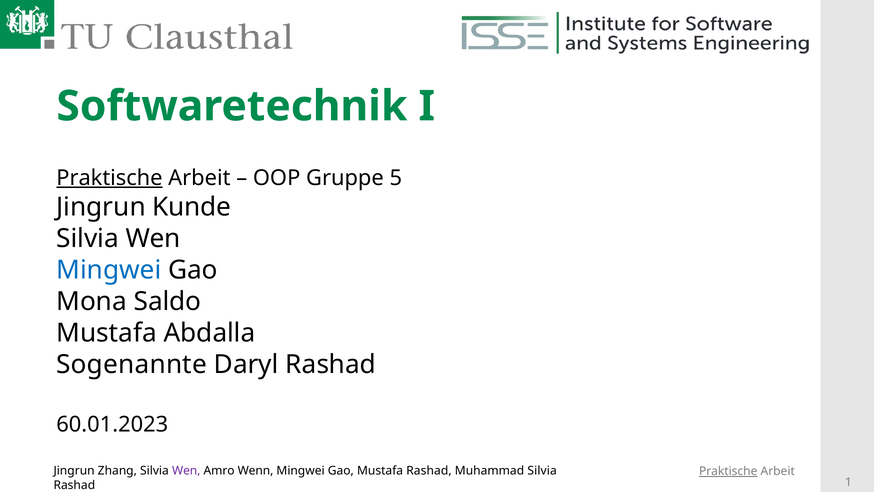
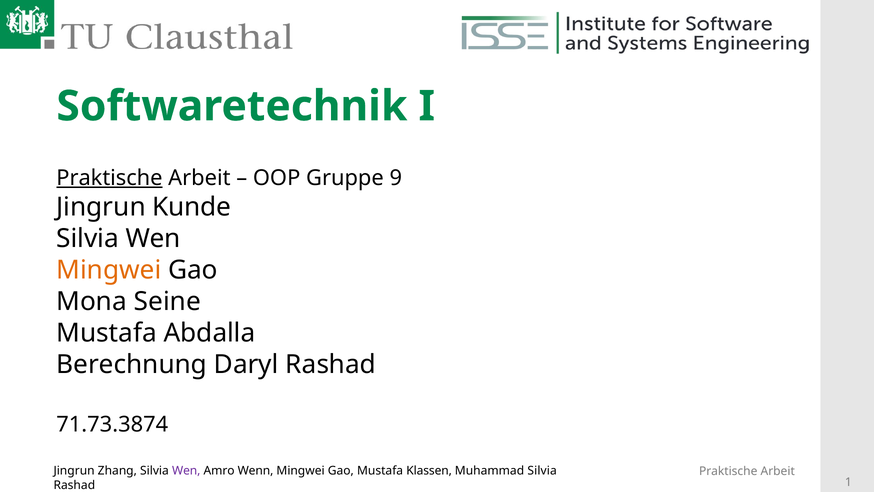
5: 5 -> 9
Mingwei at (109, 270) colour: blue -> orange
Saldo: Saldo -> Seine
Sogenannte: Sogenannte -> Berechnung
60.01.2023: 60.01.2023 -> 71.73.3874
Mustafa Rashad: Rashad -> Klassen
Praktische at (728, 471) underline: present -> none
